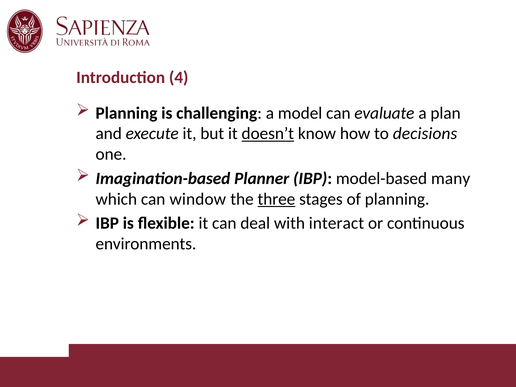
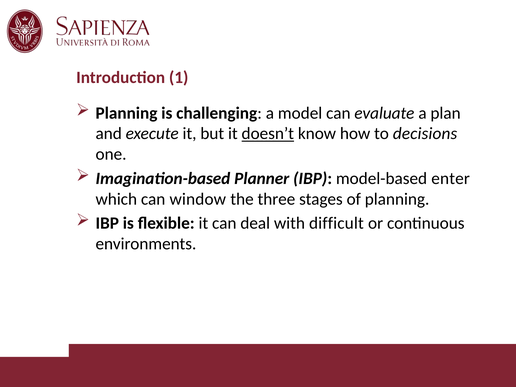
4: 4 -> 1
many: many -> enter
three underline: present -> none
interact: interact -> difficult
